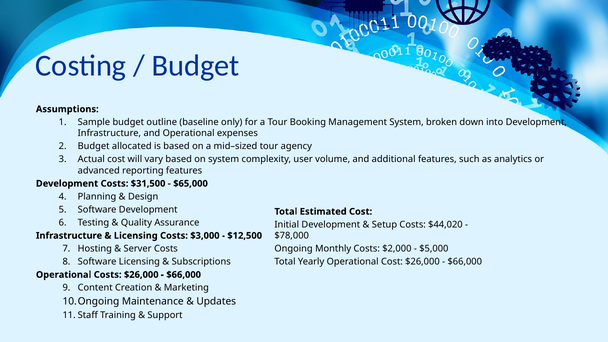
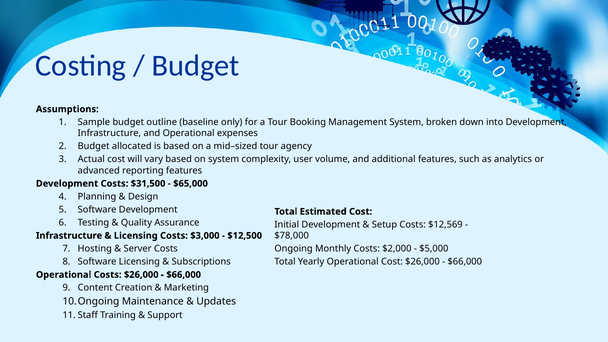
$44,020: $44,020 -> $12,569
